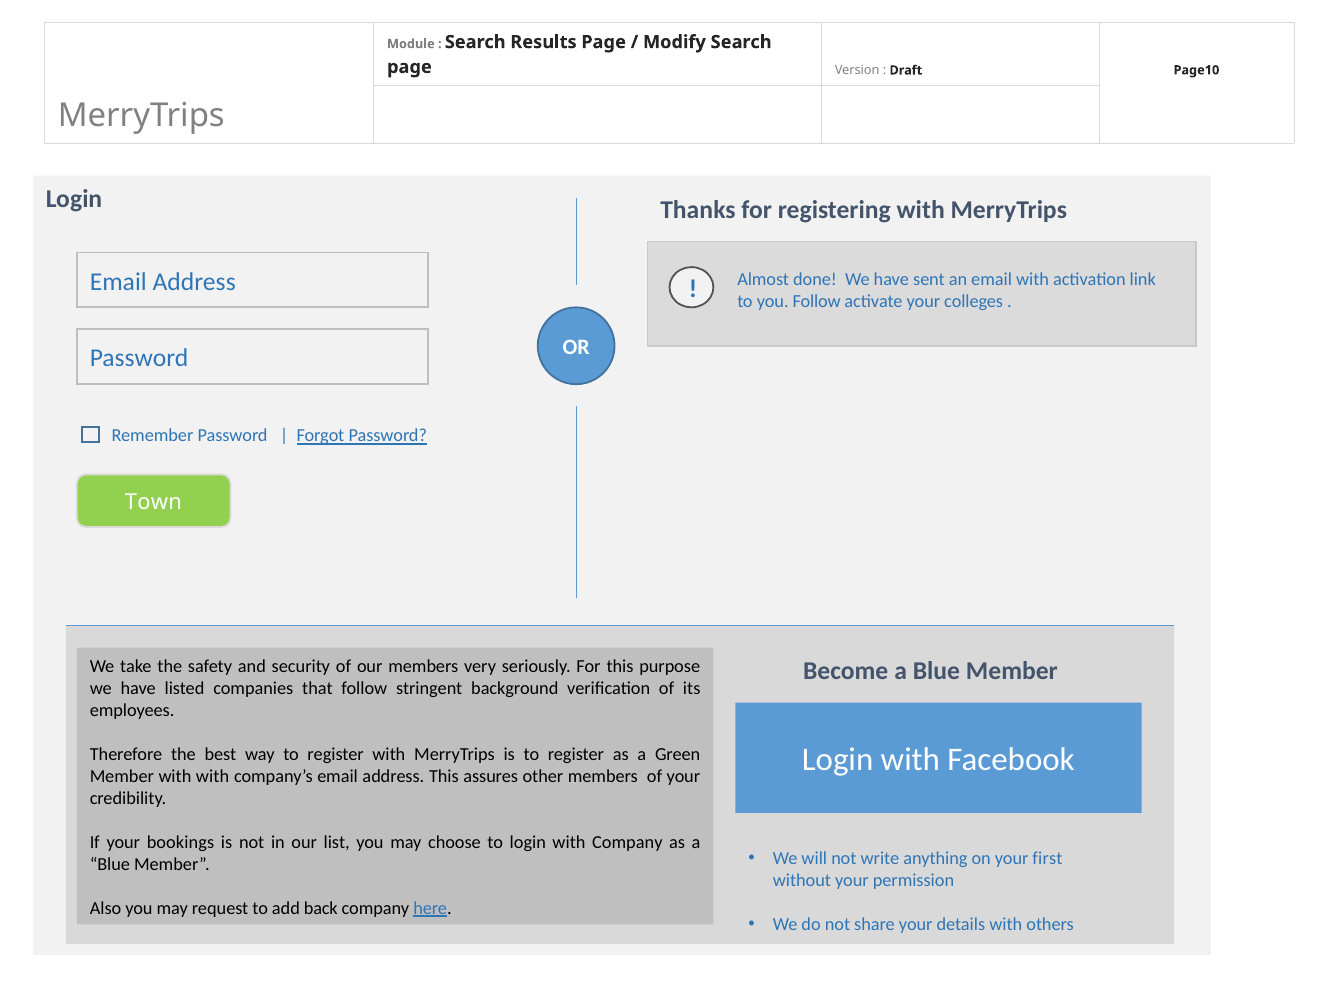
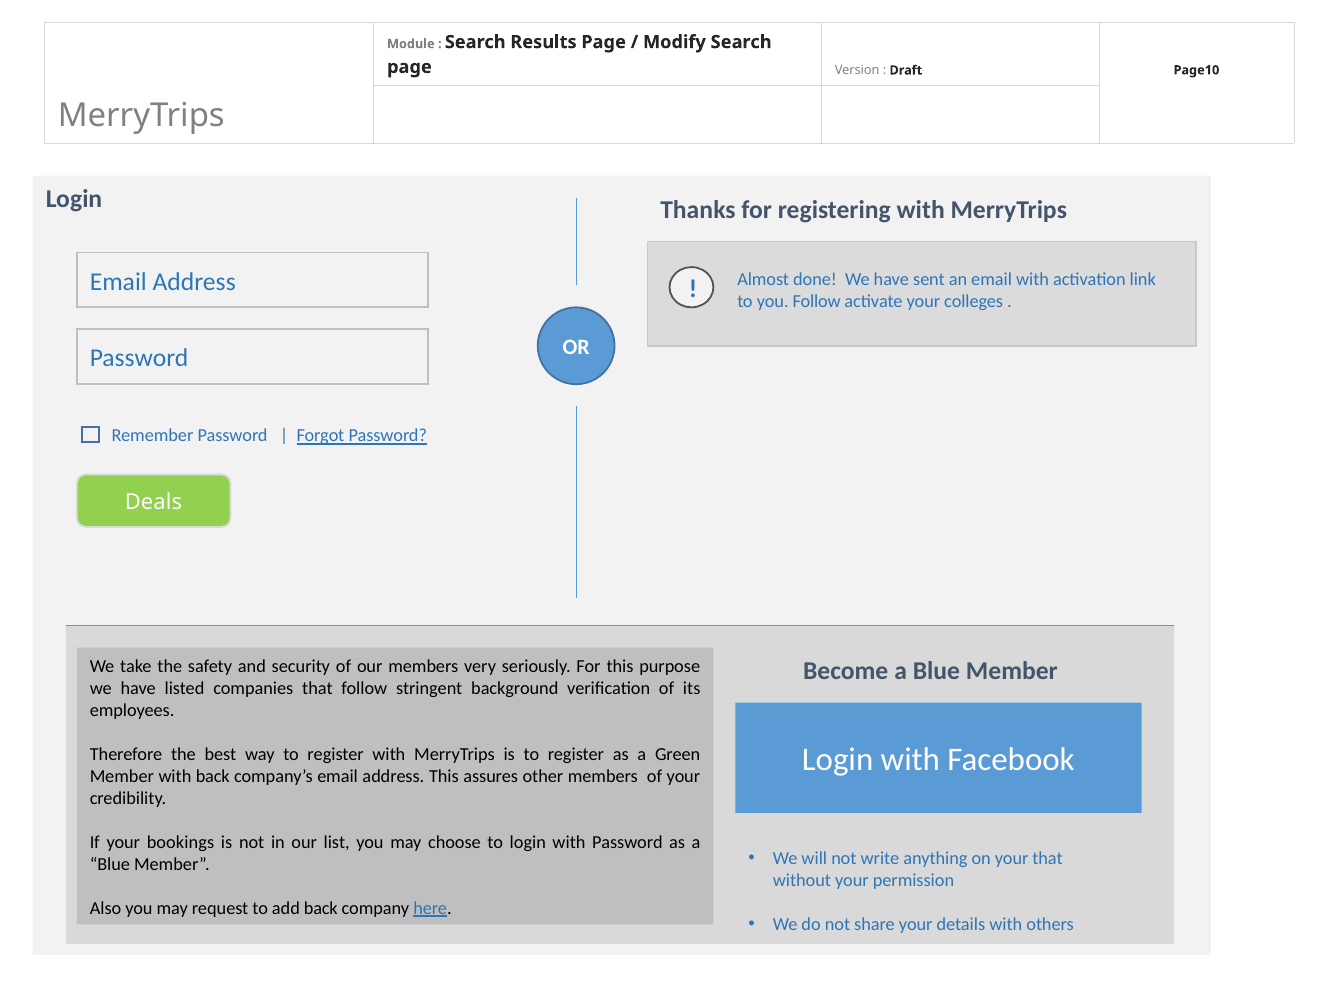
Town: Town -> Deals
with with: with -> back
with Company: Company -> Password
your first: first -> that
